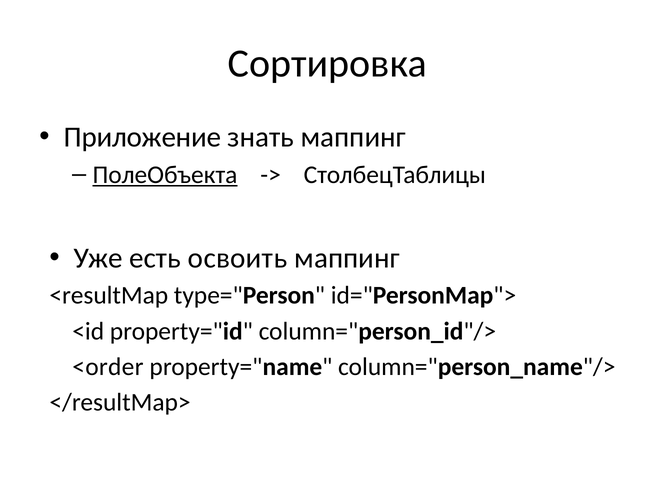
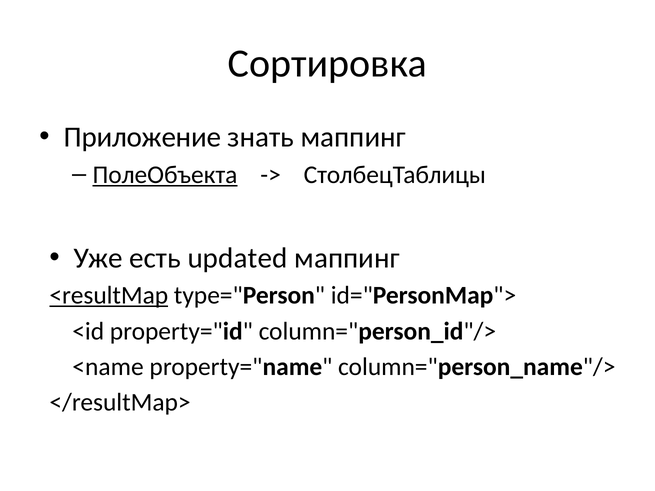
освоить: освоить -> updated
<resultMap underline: none -> present
<order: <order -> <name
